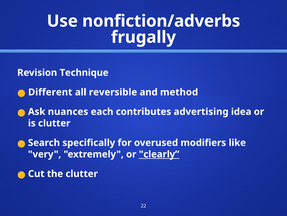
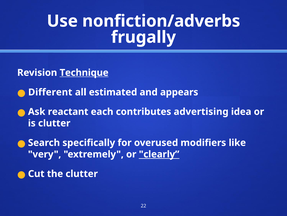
Technique underline: none -> present
reversible: reversible -> estimated
method: method -> appears
nuances: nuances -> reactant
